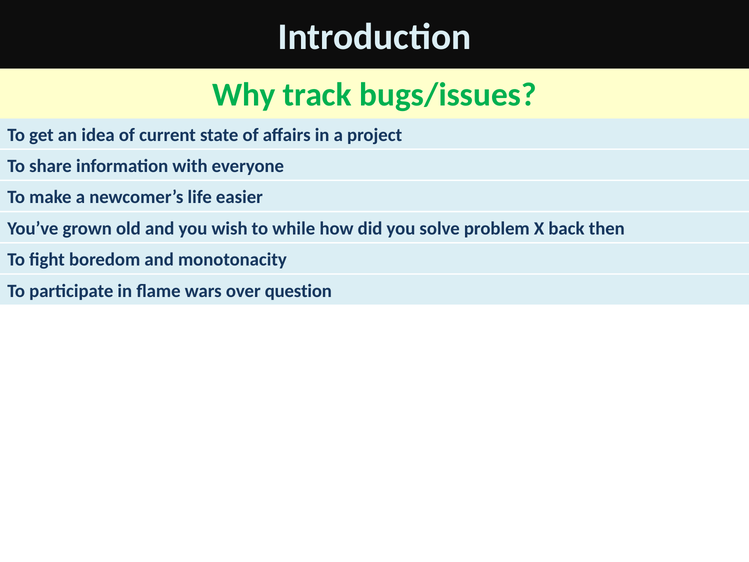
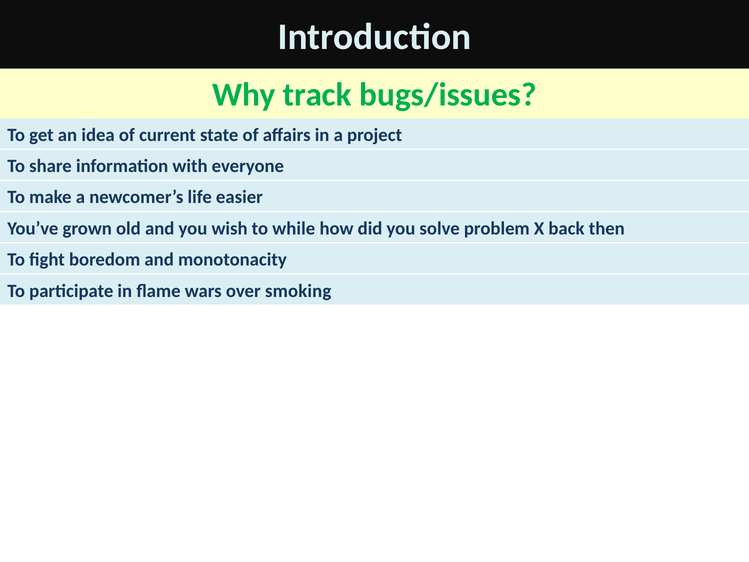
question: question -> smoking
